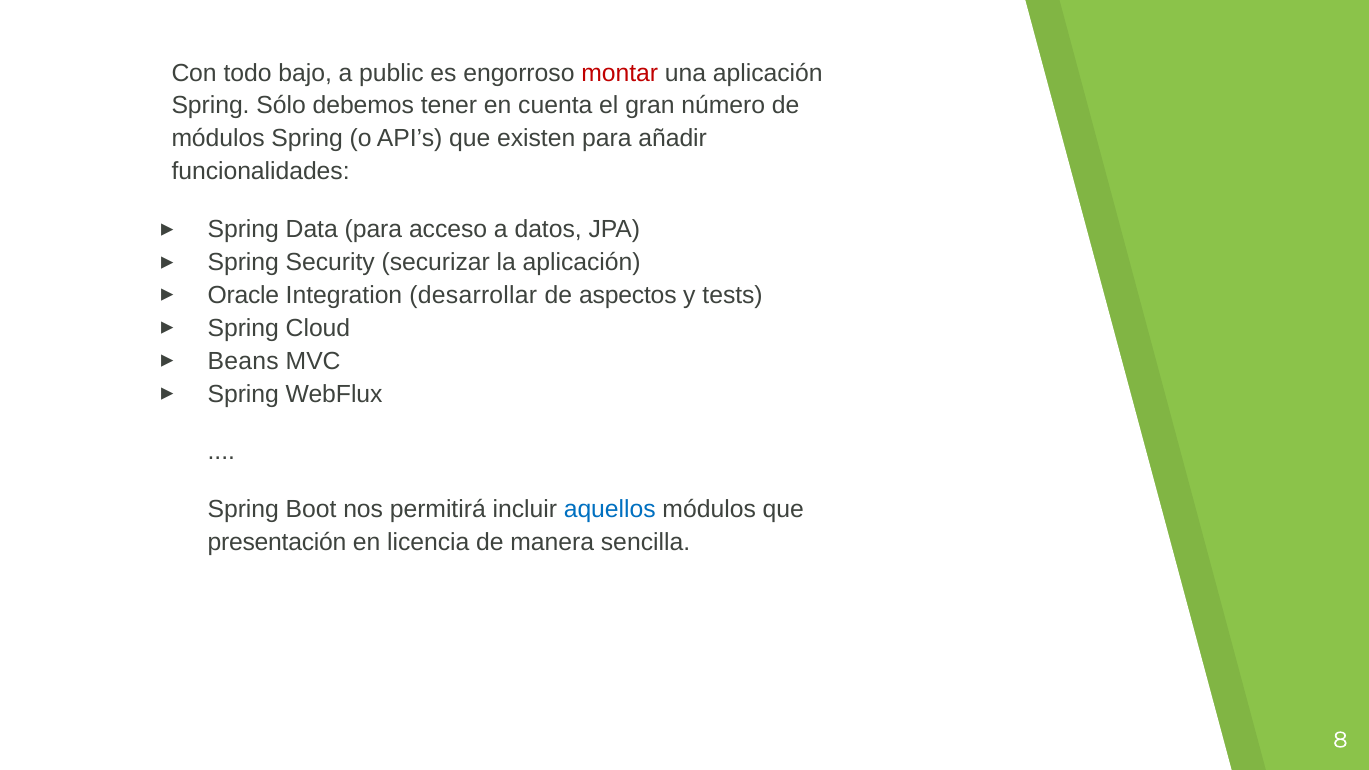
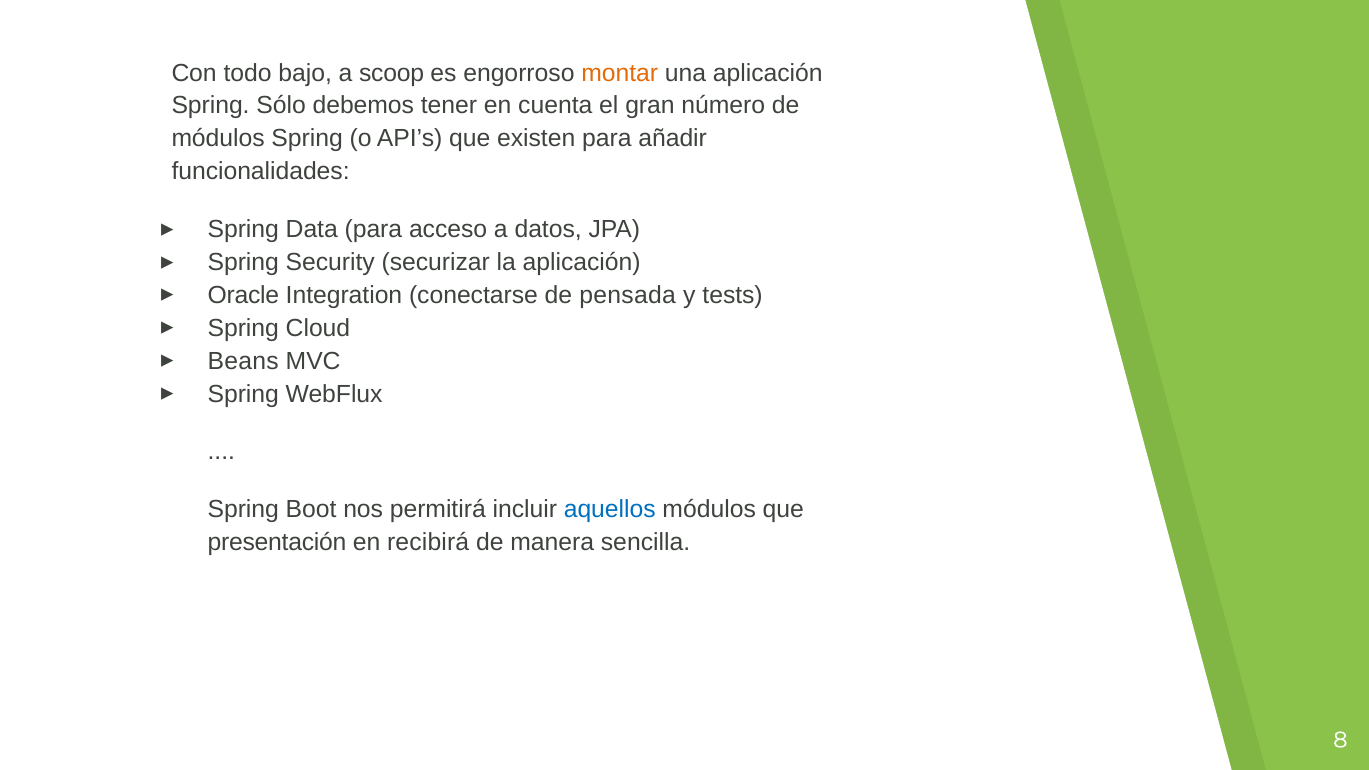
public: public -> scoop
montar colour: red -> orange
desarrollar: desarrollar -> conectarse
aspectos: aspectos -> pensada
licencia: licencia -> recibirá
